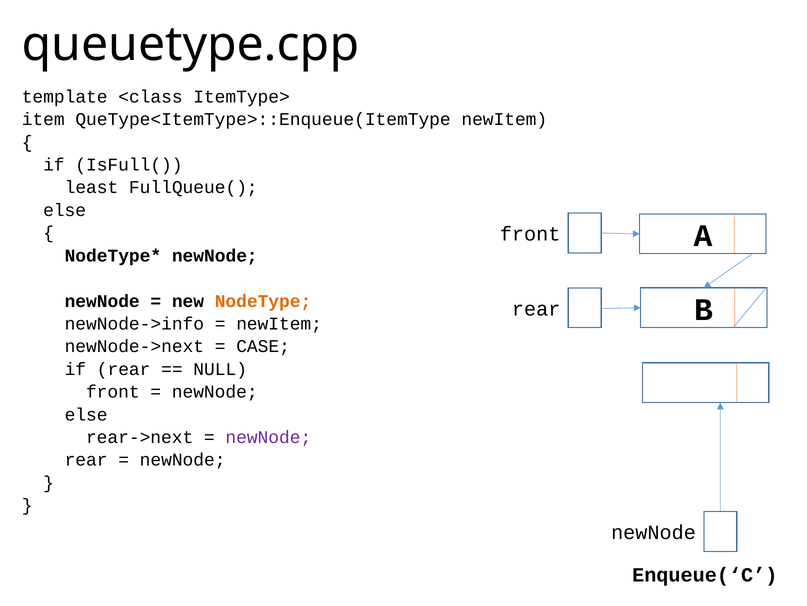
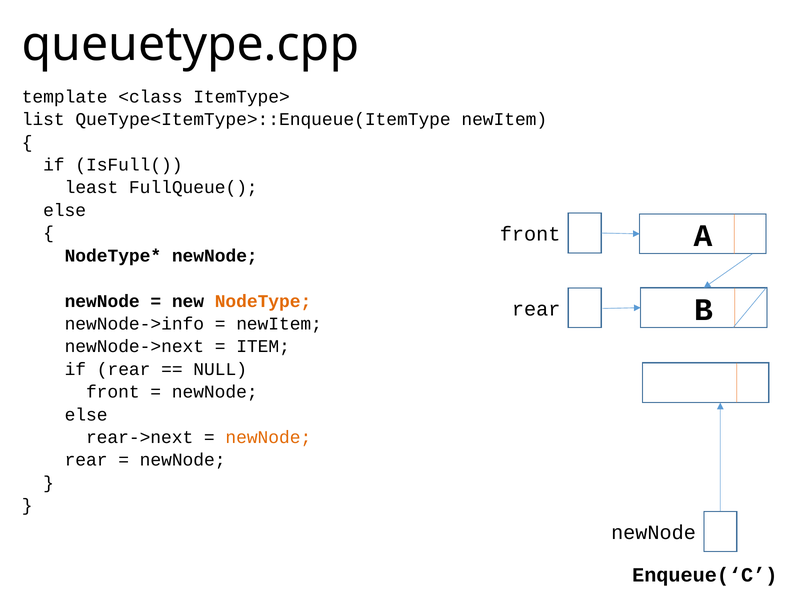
item: item -> list
CASE: CASE -> ITEM
newNode at (268, 437) colour: purple -> orange
